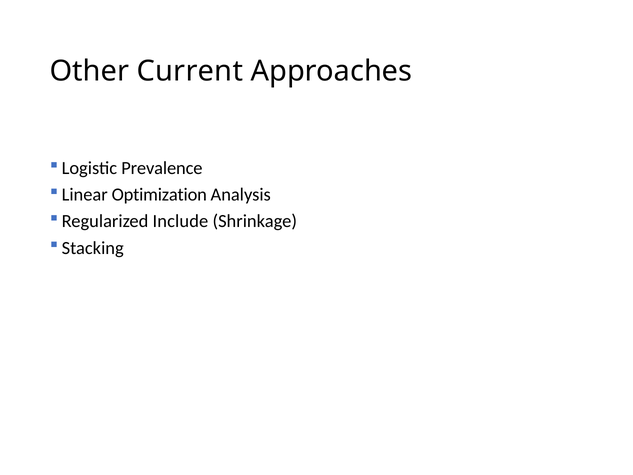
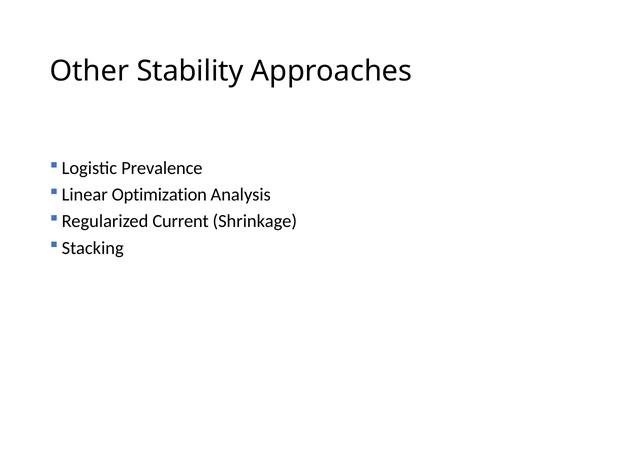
Current: Current -> Stability
Include: Include -> Current
